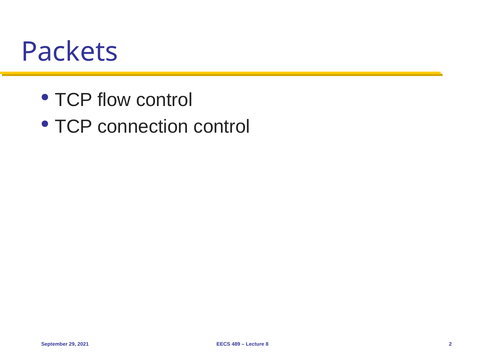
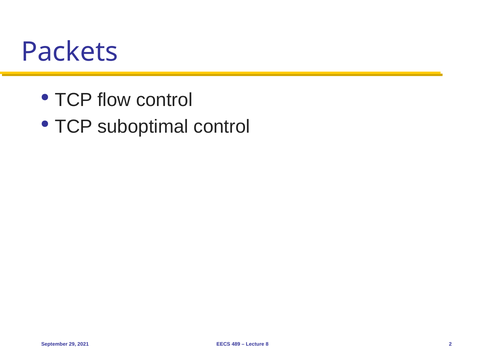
connection: connection -> suboptimal
